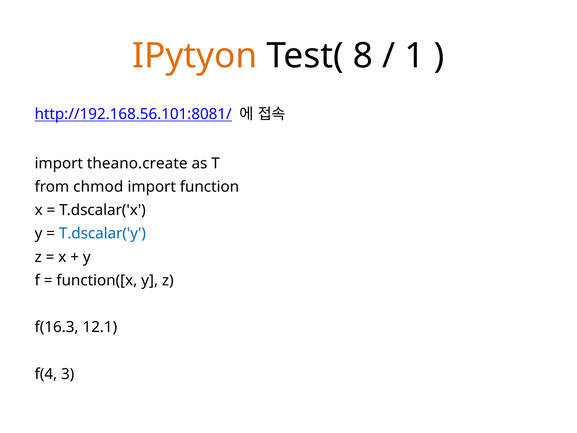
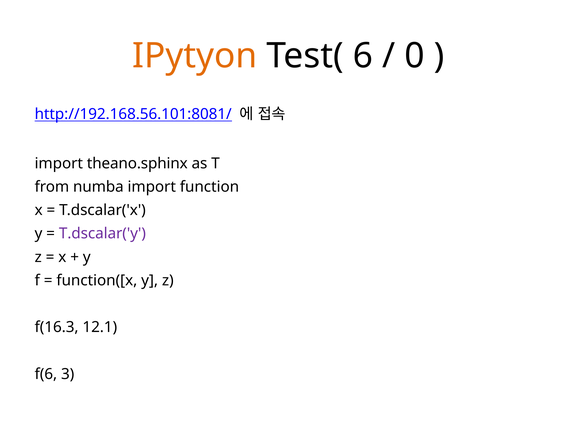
8: 8 -> 6
1: 1 -> 0
theano.create: theano.create -> theano.sphinx
chmod: chmod -> numba
T.dscalar('y colour: blue -> purple
f(4: f(4 -> f(6
